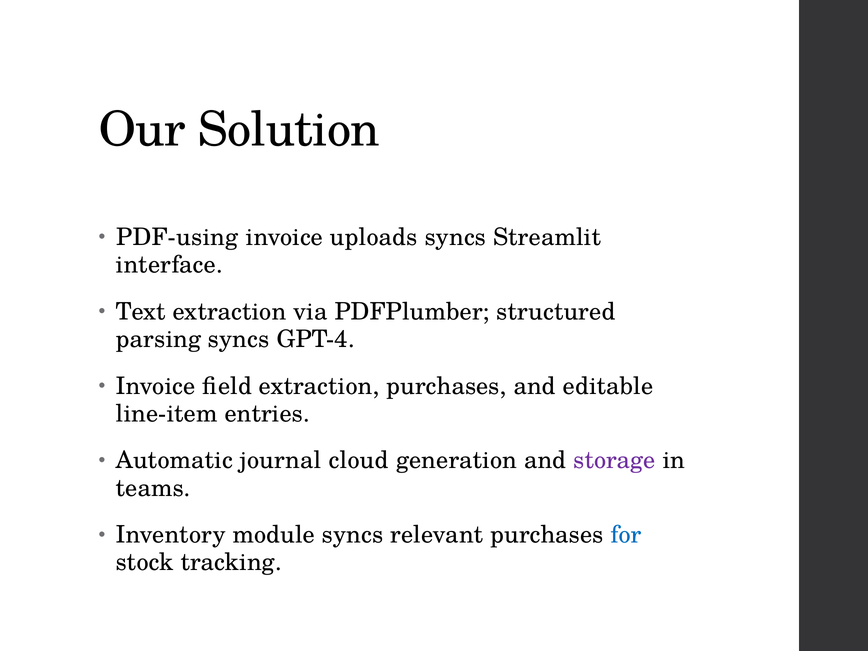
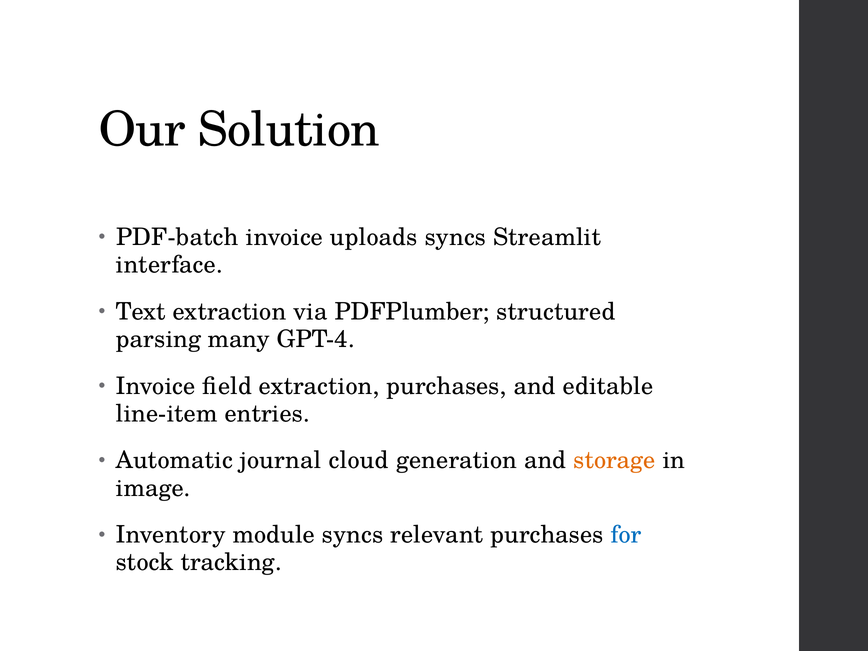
PDF-using: PDF-using -> PDF-batch
parsing syncs: syncs -> many
storage colour: purple -> orange
teams: teams -> image
